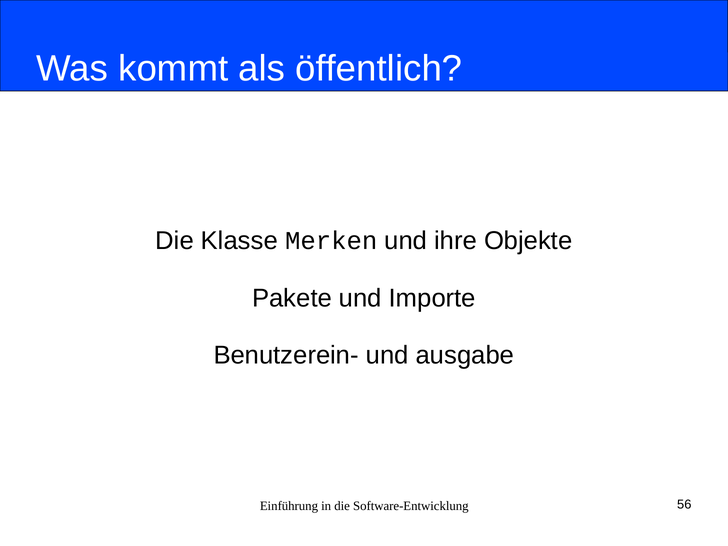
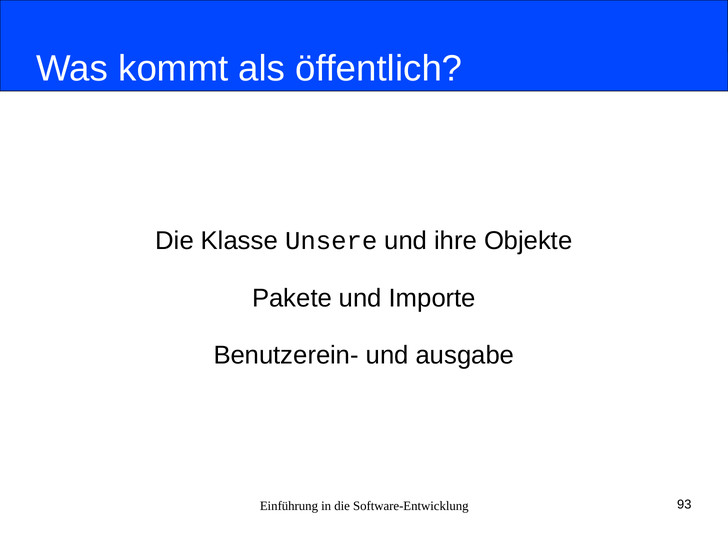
Merken: Merken -> Unsere
56: 56 -> 93
